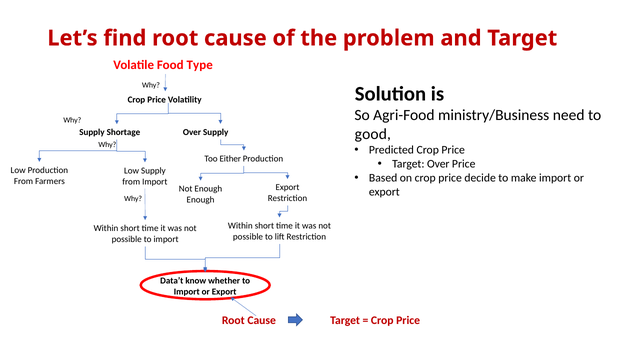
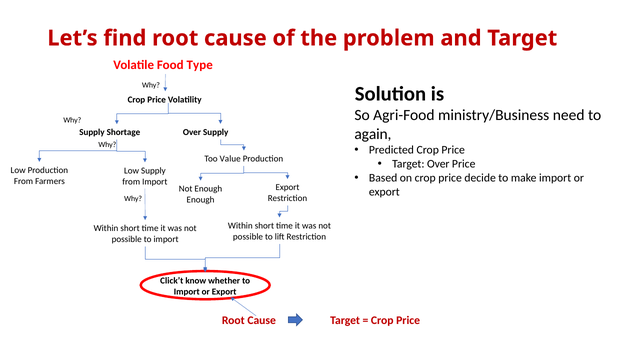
good: good -> again
Either: Either -> Value
Data’t: Data’t -> Click’t
